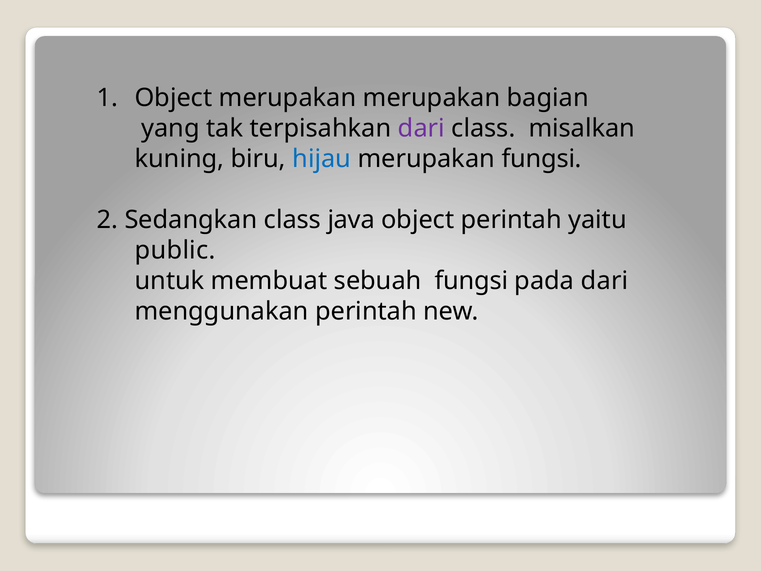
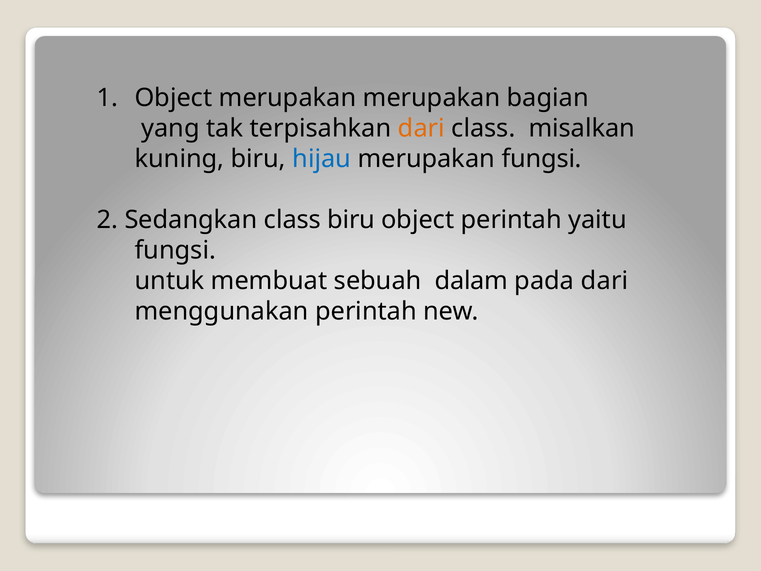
dari at (421, 128) colour: purple -> orange
class java: java -> biru
public at (175, 250): public -> fungsi
sebuah fungsi: fungsi -> dalam
